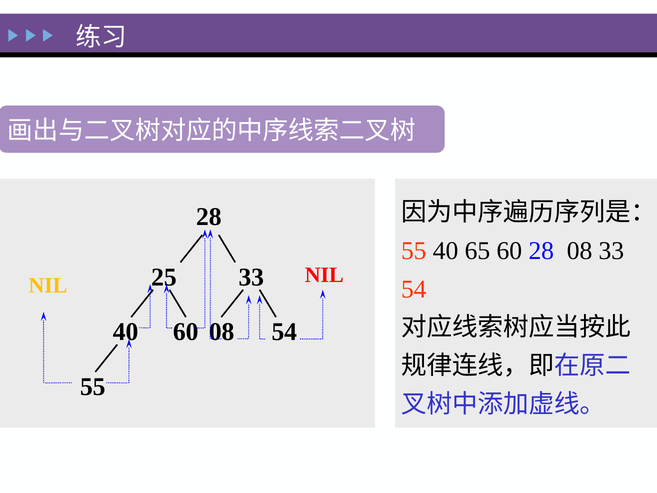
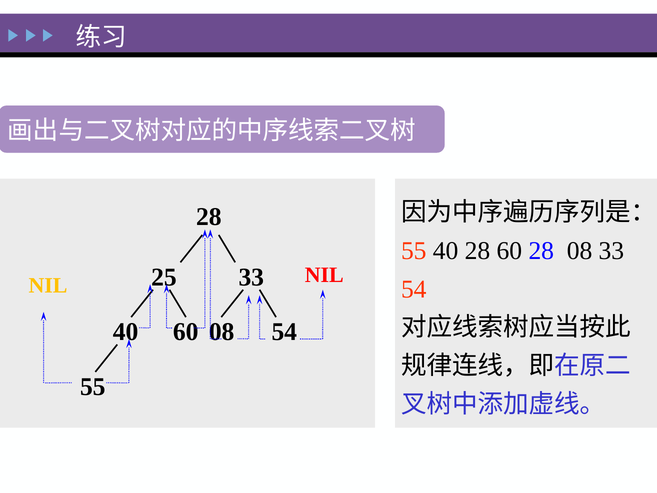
40 65: 65 -> 28
